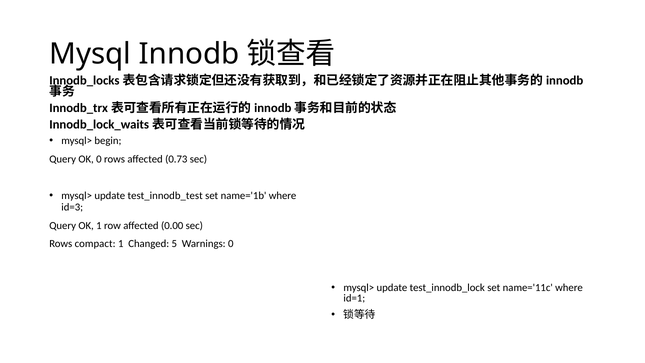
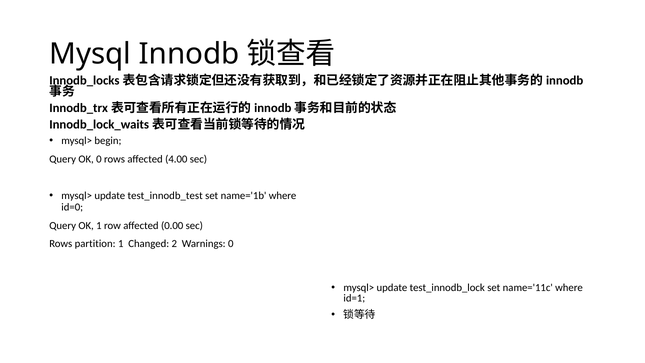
0.73: 0.73 -> 4.00
id=3: id=3 -> id=0
compact: compact -> partition
5: 5 -> 2
